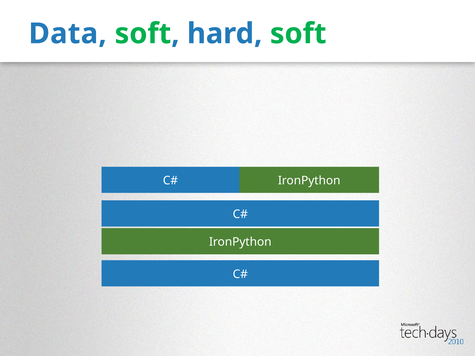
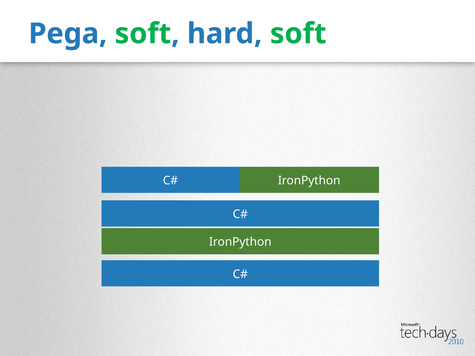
Data: Data -> Pega
